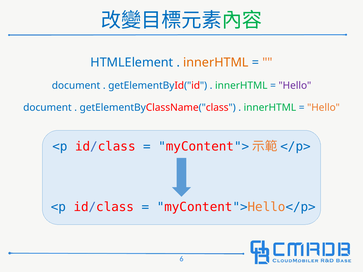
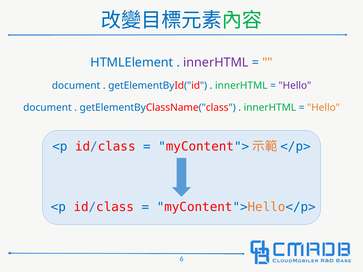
innerHTML at (216, 62) colour: orange -> purple
